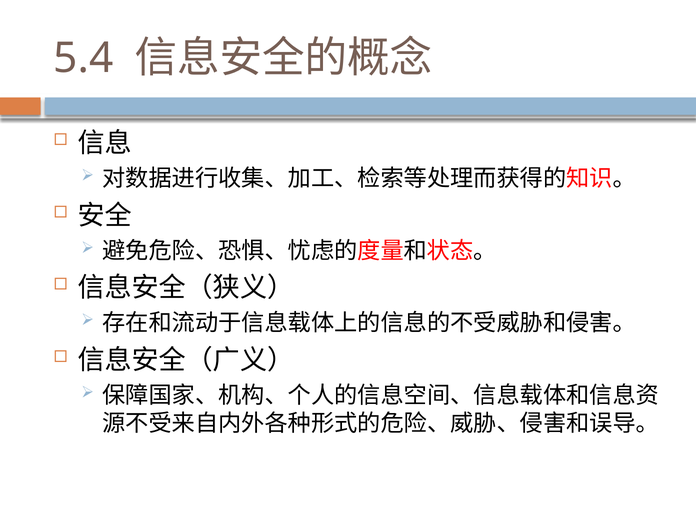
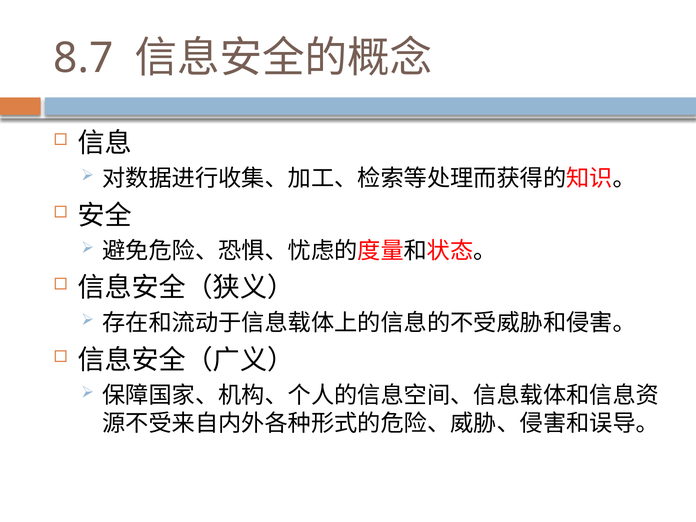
5.4: 5.4 -> 8.7
